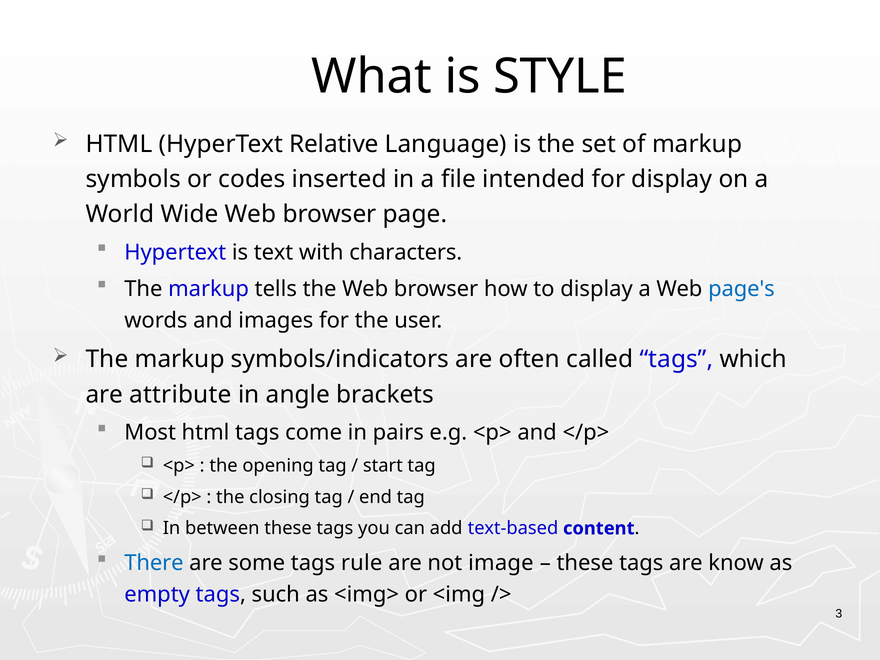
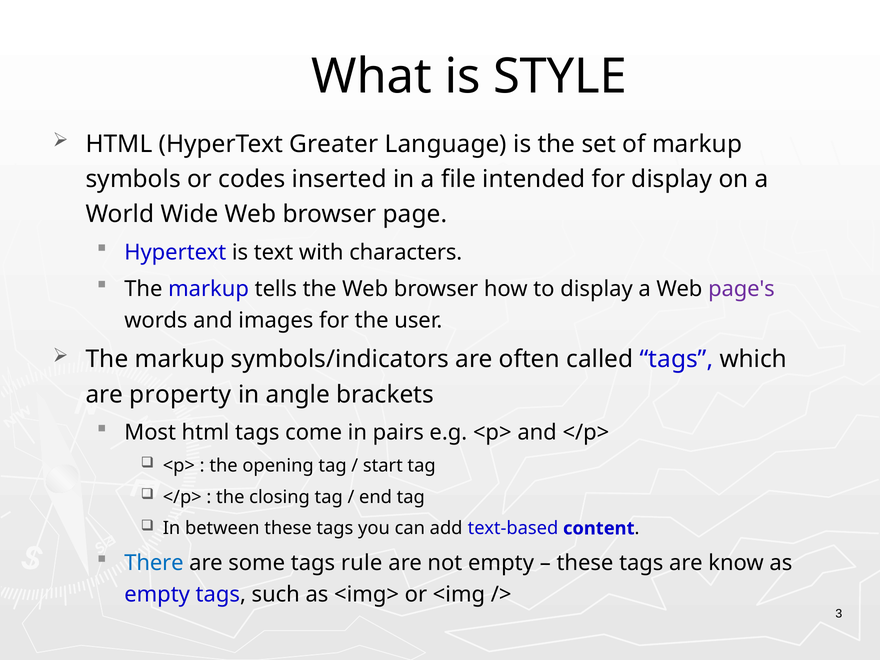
Relative: Relative -> Greater
page's colour: blue -> purple
attribute: attribute -> property
not image: image -> empty
